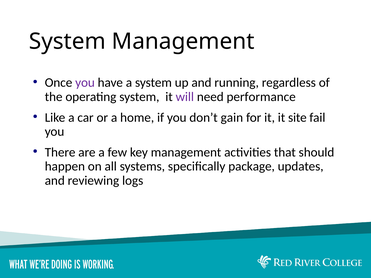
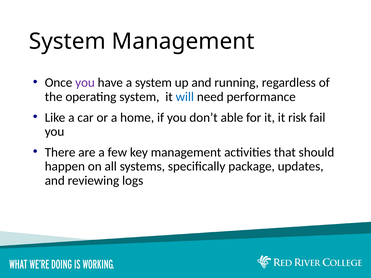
will colour: purple -> blue
gain: gain -> able
site: site -> risk
